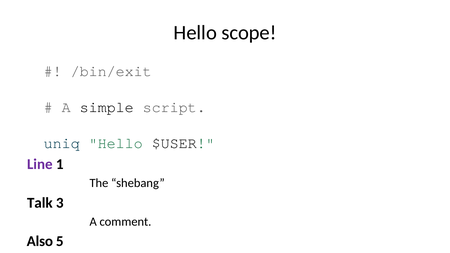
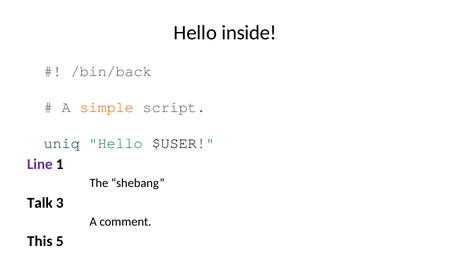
scope: scope -> inside
/bin/exit: /bin/exit -> /bin/back
simple colour: black -> orange
Also: Also -> This
